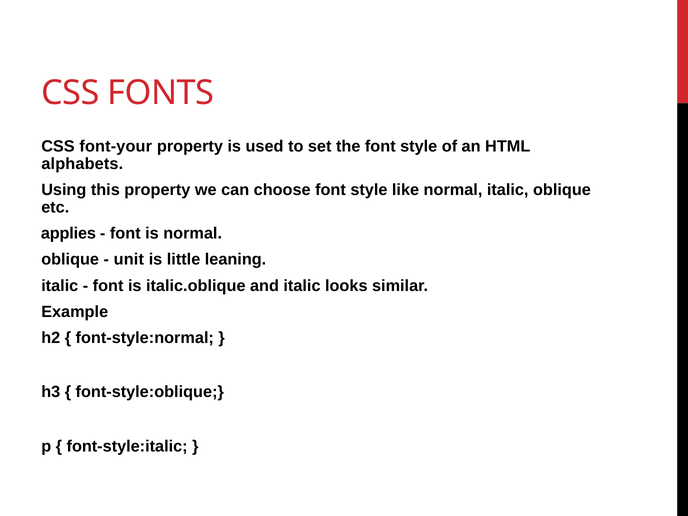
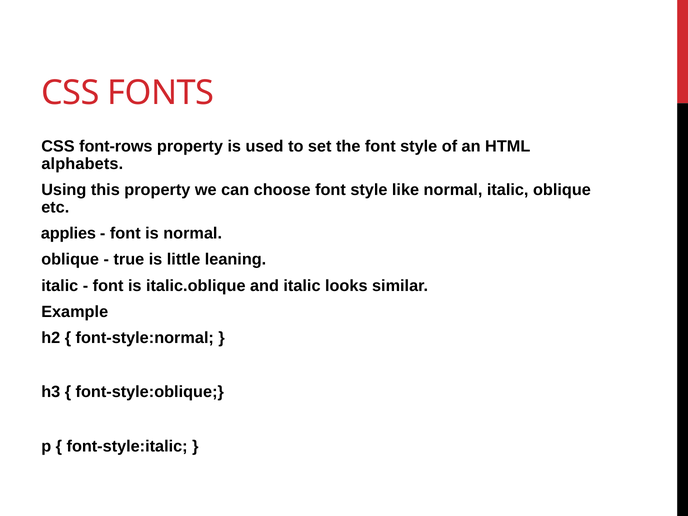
font-your: font-your -> font-rows
unit: unit -> true
